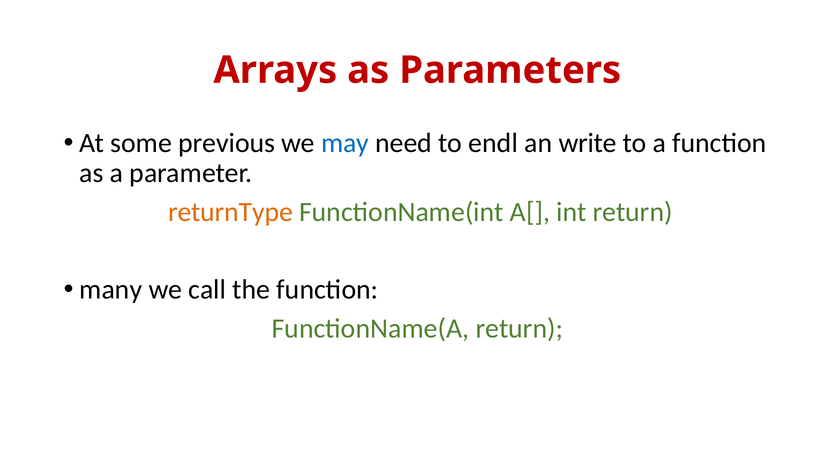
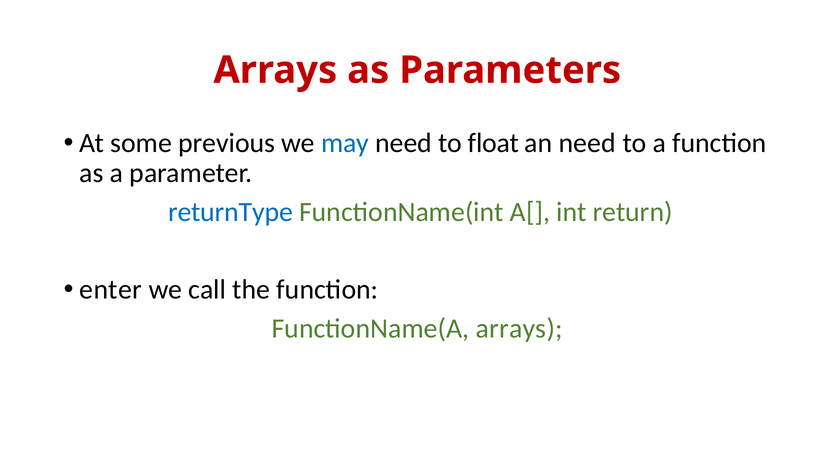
endl: endl -> float
an write: write -> need
returnType colour: orange -> blue
many: many -> enter
FunctionName(A return: return -> arrays
